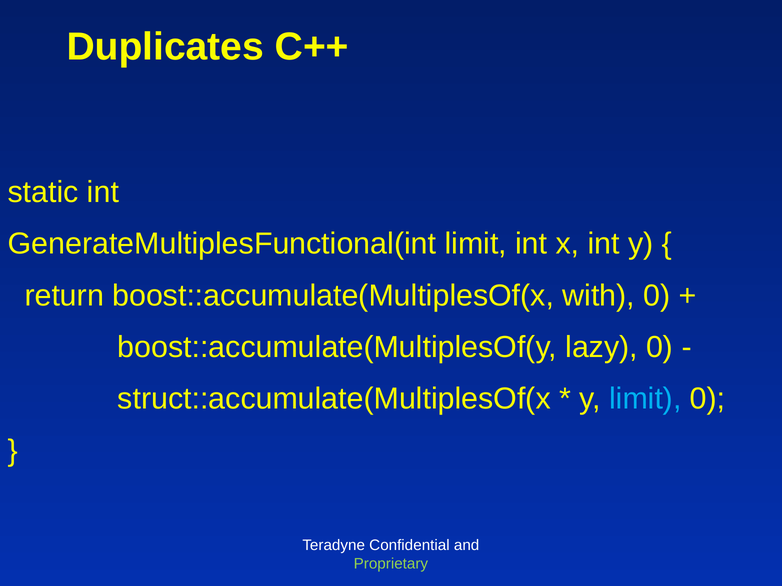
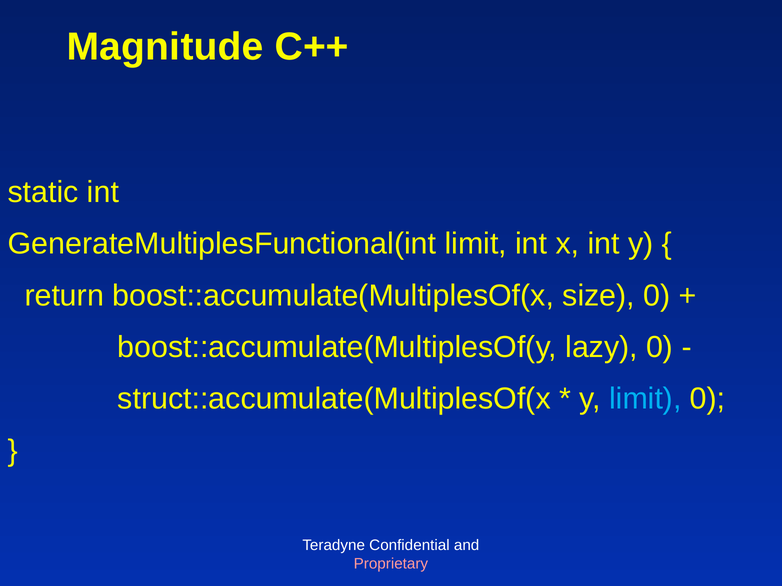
Duplicates: Duplicates -> Magnitude
with: with -> size
Proprietary colour: light green -> pink
